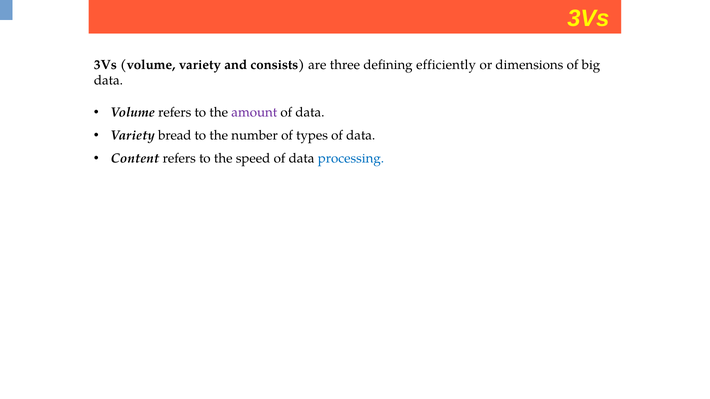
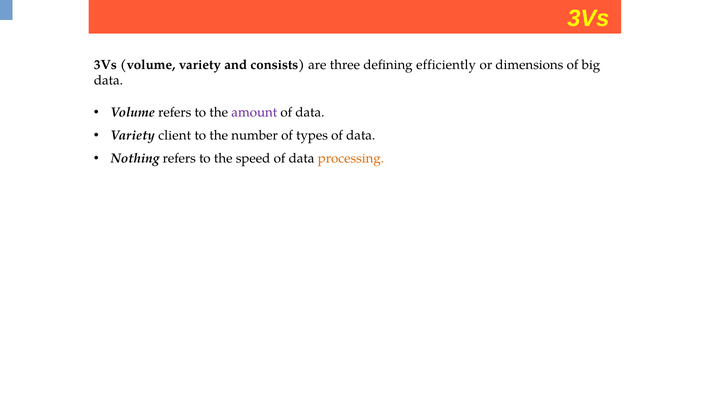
bread: bread -> client
Content: Content -> Nothing
processing colour: blue -> orange
